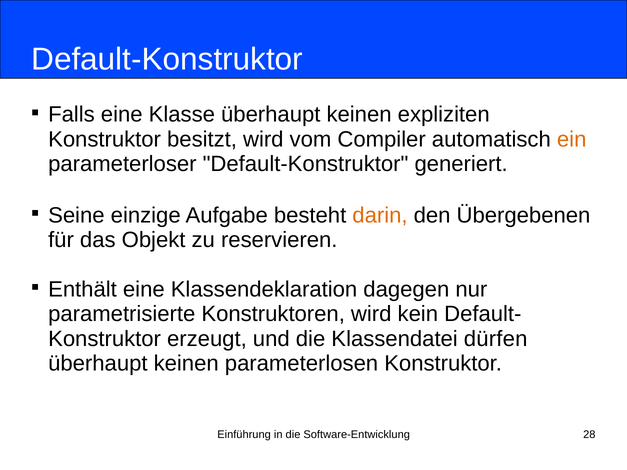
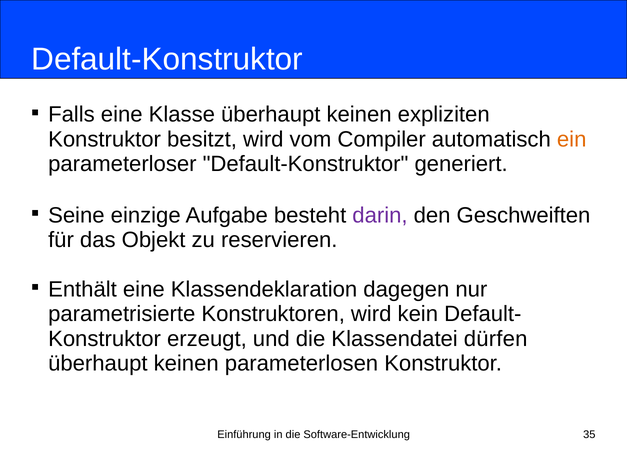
darin colour: orange -> purple
Übergebenen: Übergebenen -> Geschweiften
28: 28 -> 35
